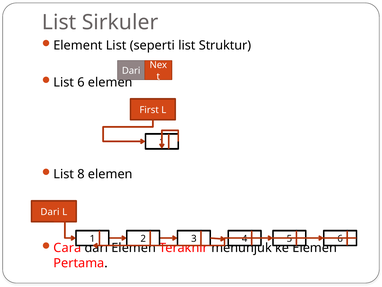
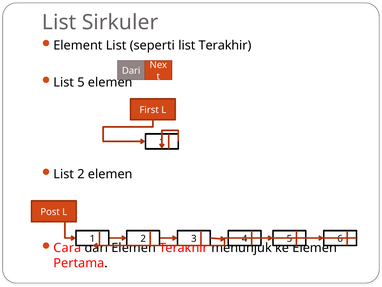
list Struktur: Struktur -> Terakhir
List 6: 6 -> 5
List 8: 8 -> 2
Dari at (50, 212): Dari -> Post
